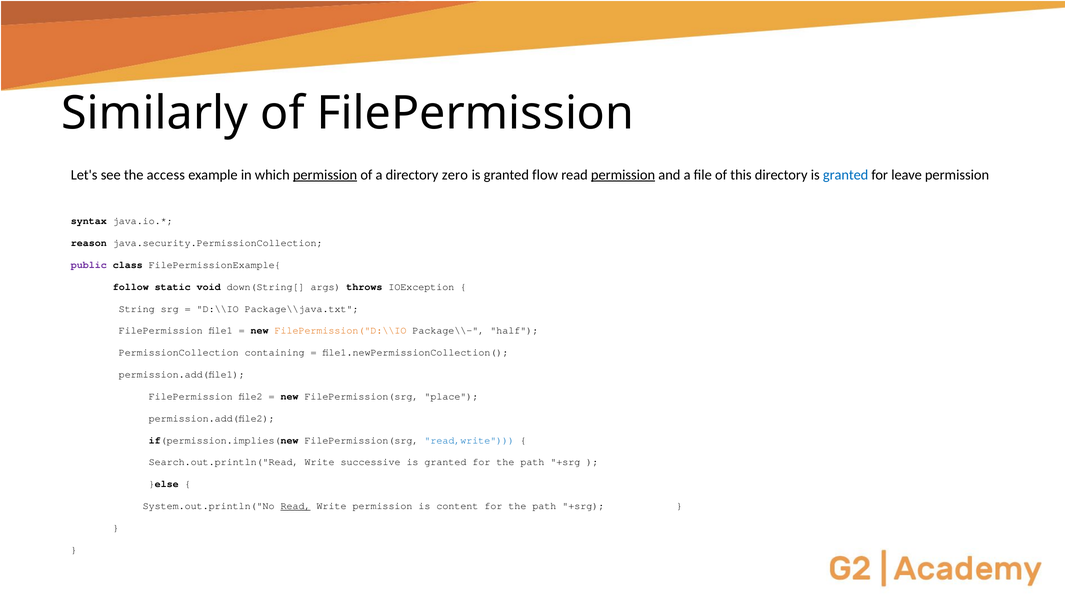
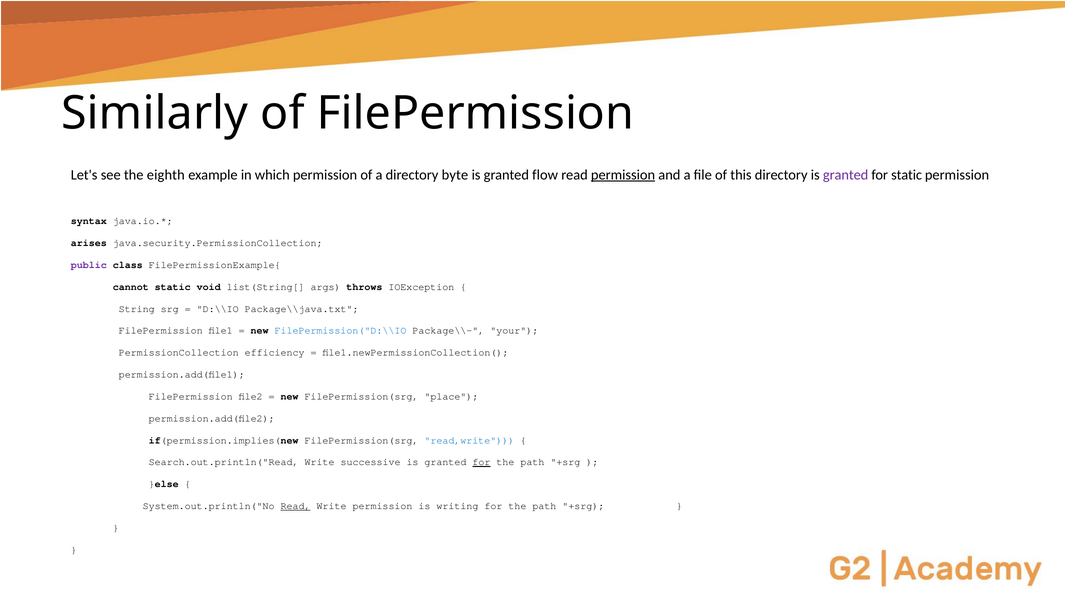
access: access -> eighth
permission at (325, 175) underline: present -> none
zero: zero -> byte
granted at (846, 175) colour: blue -> purple
for leave: leave -> static
reason: reason -> arises
follow: follow -> cannot
down(String[: down(String[ -> list(String[
FilePermission("D:\\IO colour: orange -> blue
half: half -> your
containing: containing -> efficiency
for at (481, 462) underline: none -> present
content: content -> writing
